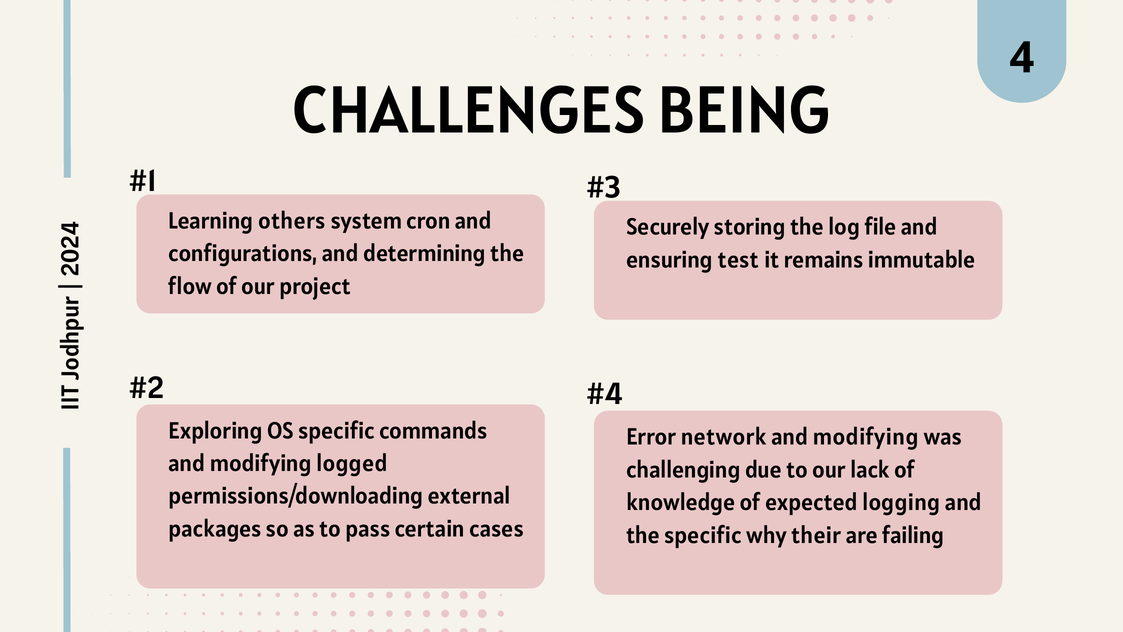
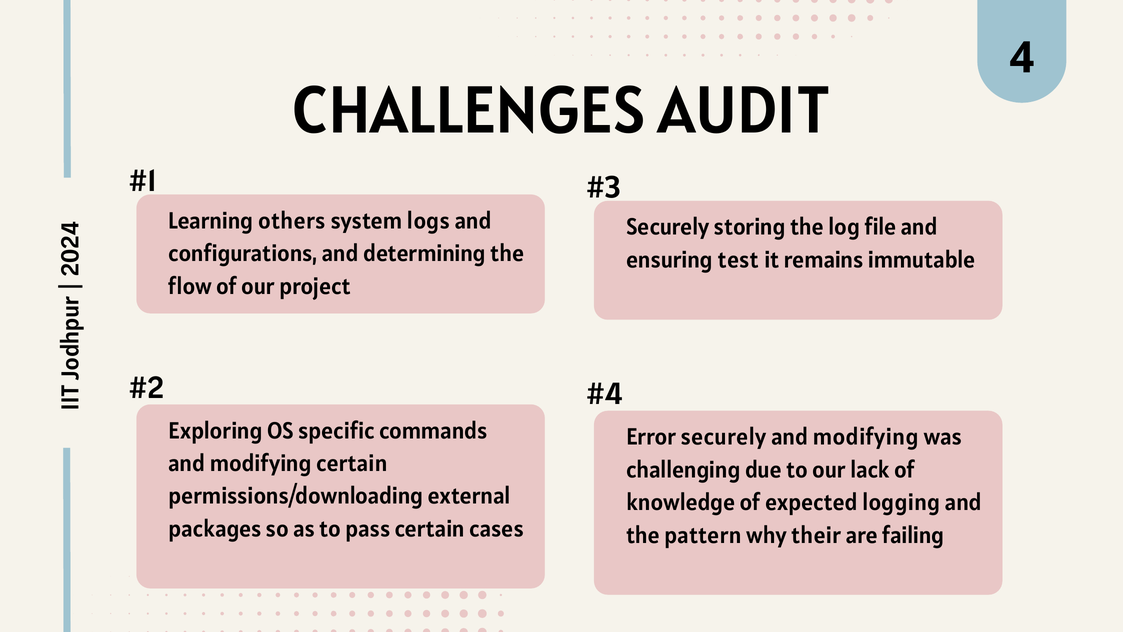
BEING: BEING -> AUDIT
cron: cron -> logs
Error network: network -> securely
modifying logged: logged -> certain
the specific: specific -> pattern
